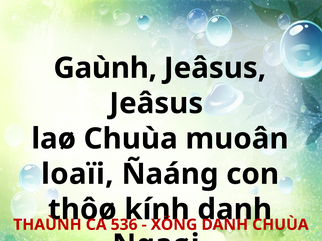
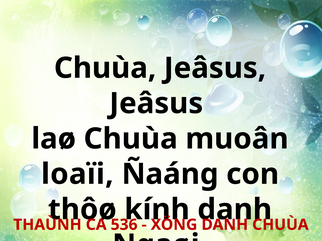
Gaùnh at (105, 68): Gaùnh -> Chuùa
